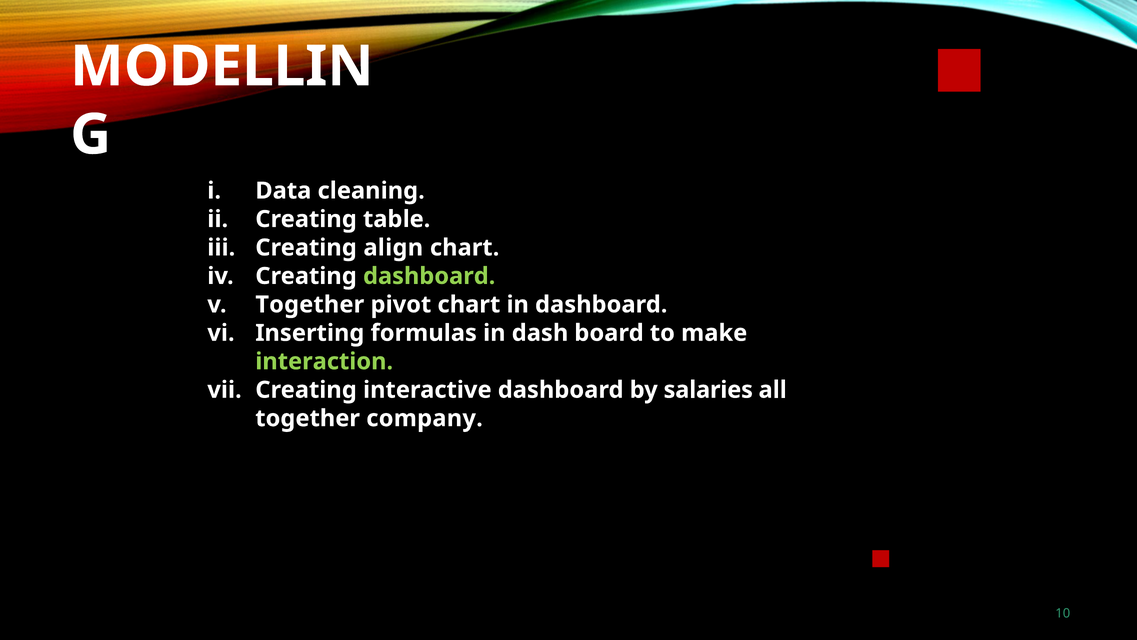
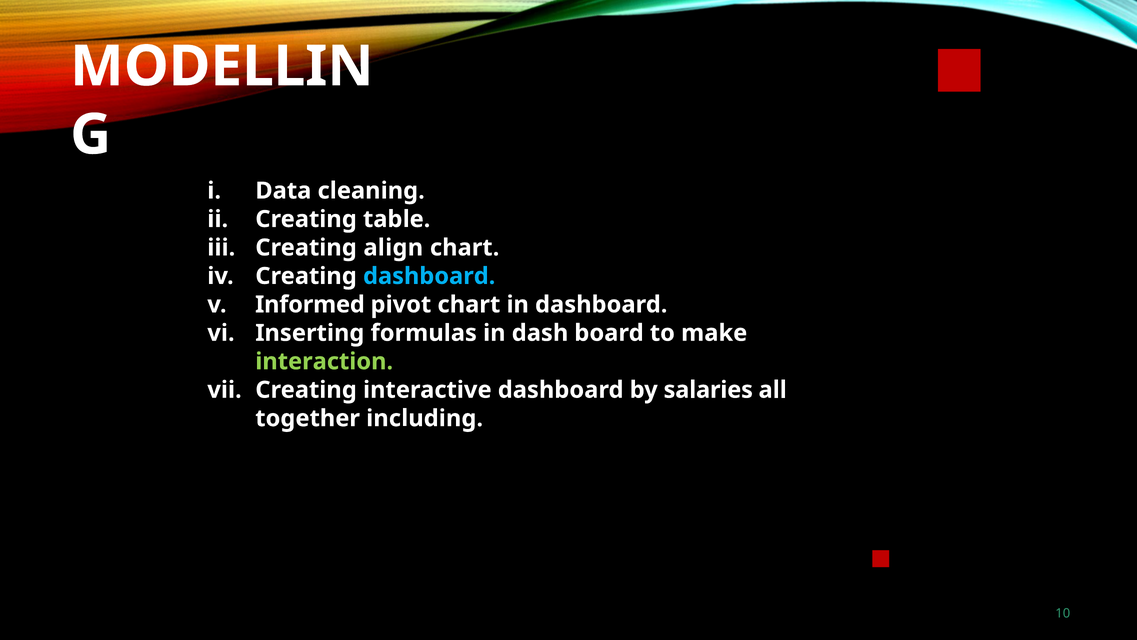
dashboard at (429, 276) colour: light green -> light blue
Together at (310, 304): Together -> Informed
company: company -> including
